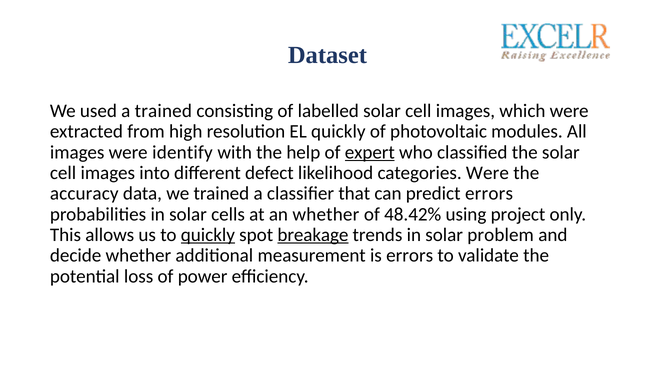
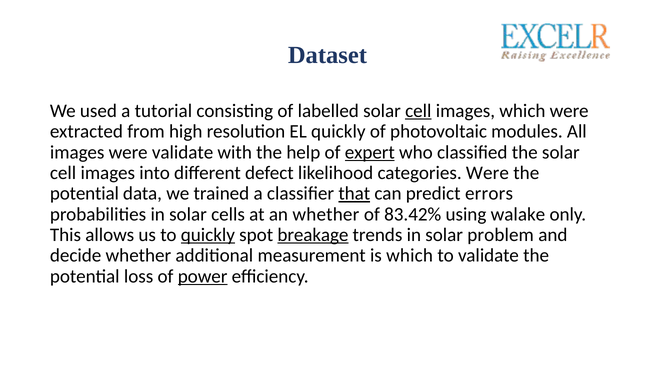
a trained: trained -> tutorial
cell at (418, 111) underline: none -> present
were identify: identify -> validate
accuracy at (84, 193): accuracy -> potential
that underline: none -> present
48.42%: 48.42% -> 83.42%
project: project -> walake
is errors: errors -> which
power underline: none -> present
